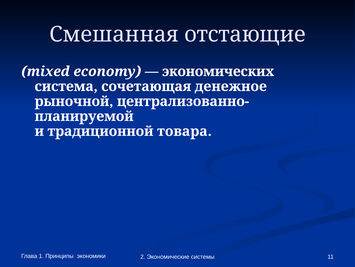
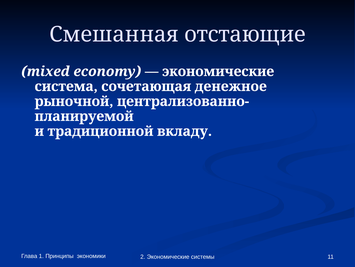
экономических at (218, 71): экономических -> экономические
товара: товара -> вкладу
